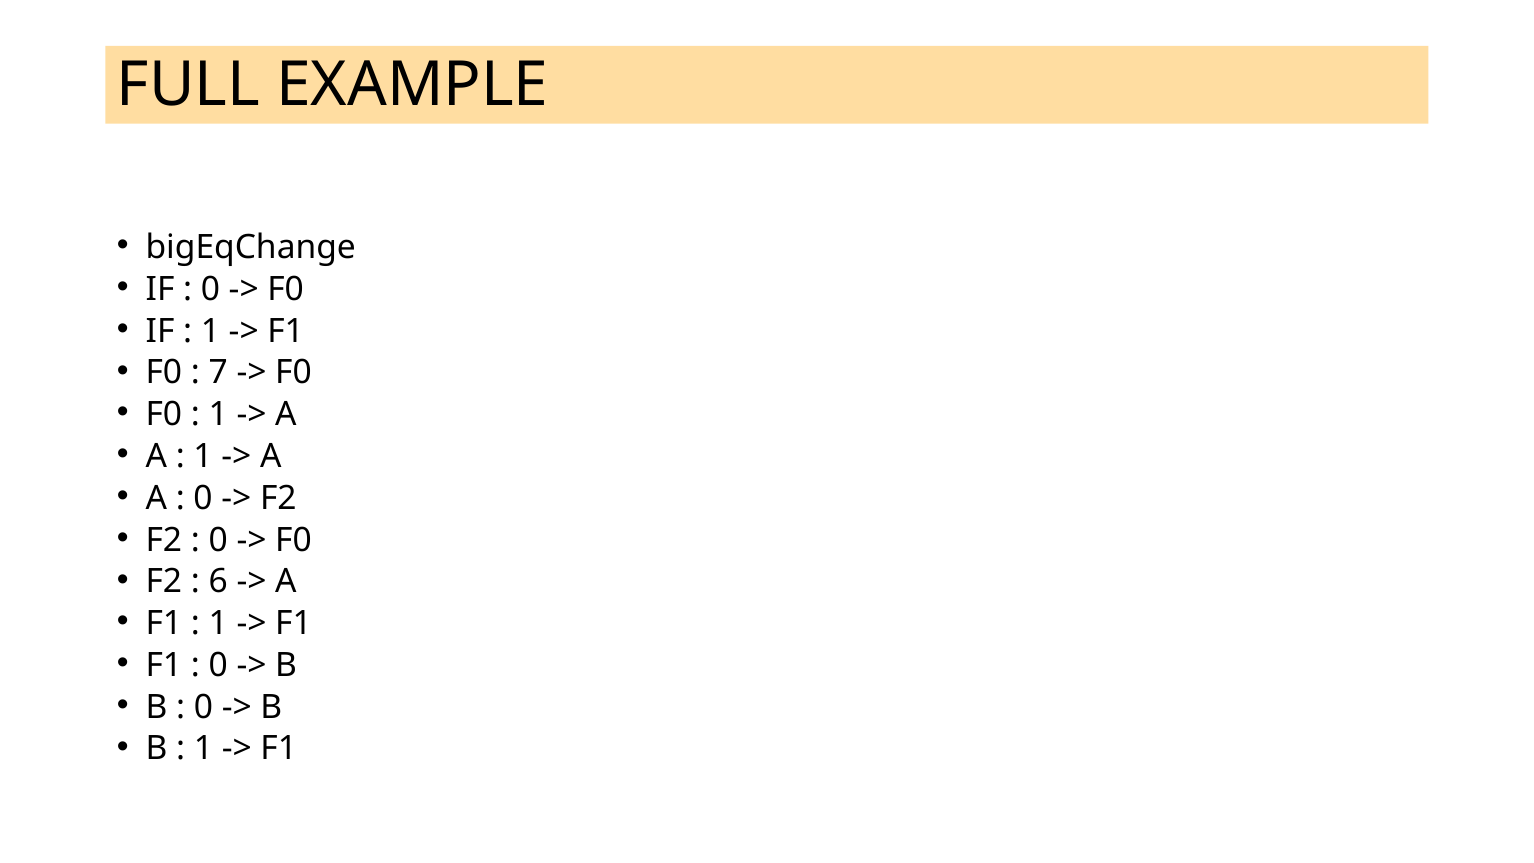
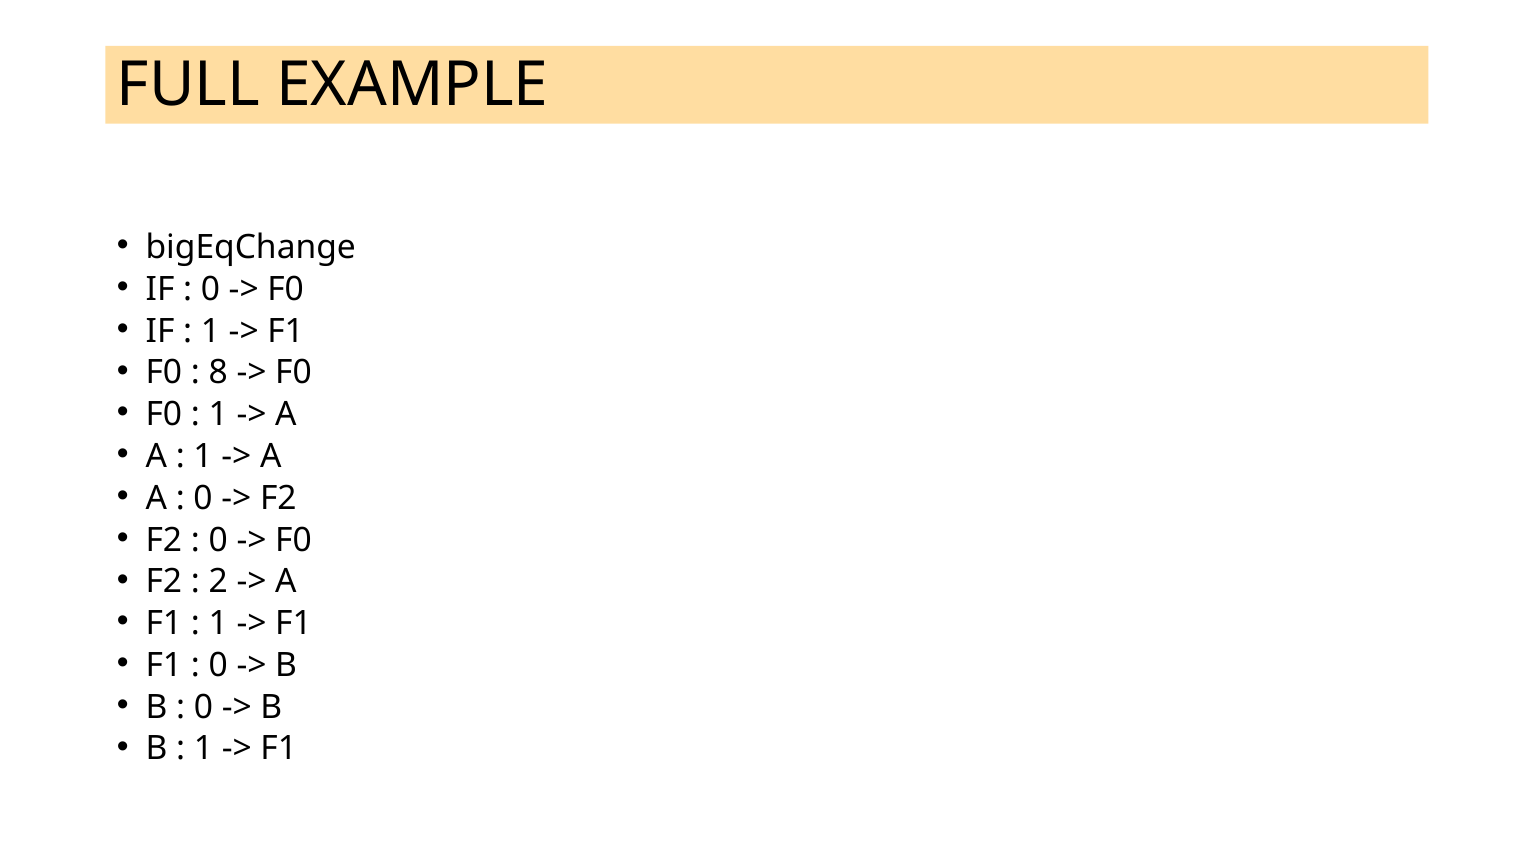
7: 7 -> 8
6: 6 -> 2
